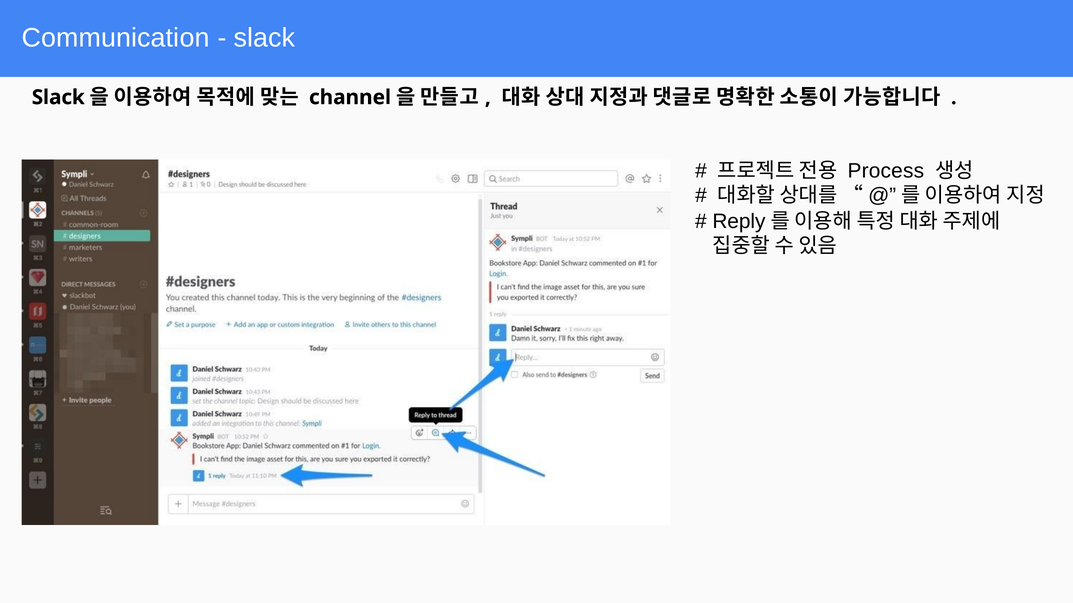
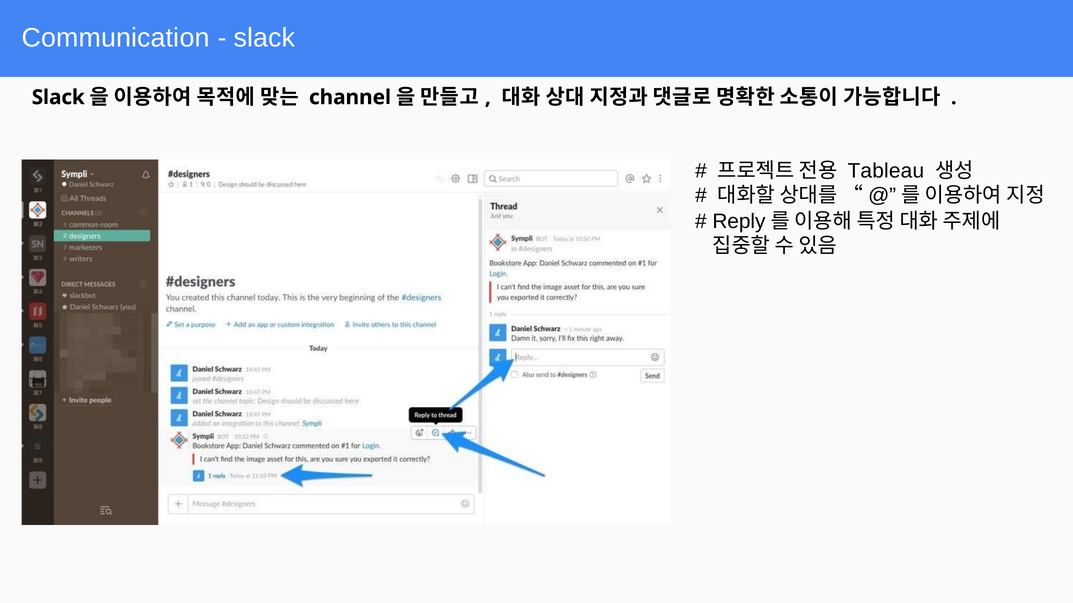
Process: Process -> Tableau
